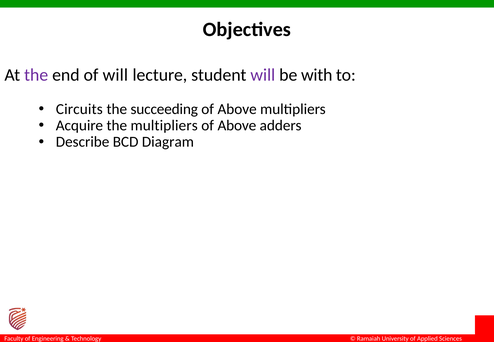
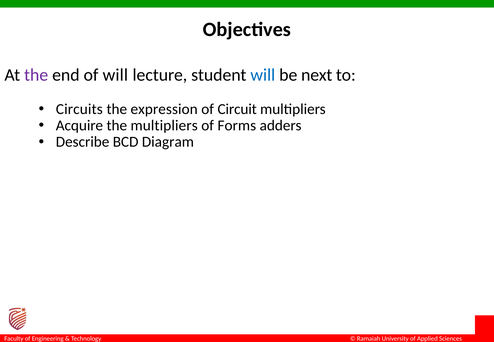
will at (263, 75) colour: purple -> blue
with: with -> next
succeeding: succeeding -> expression
Above at (237, 109): Above -> Circuit
Above at (237, 126): Above -> Forms
